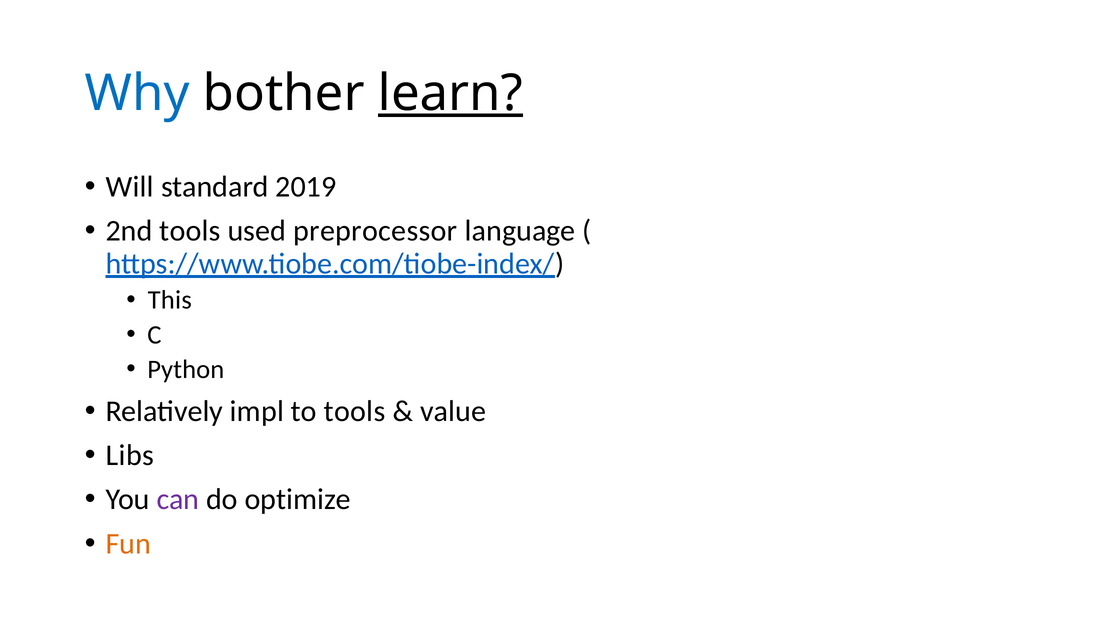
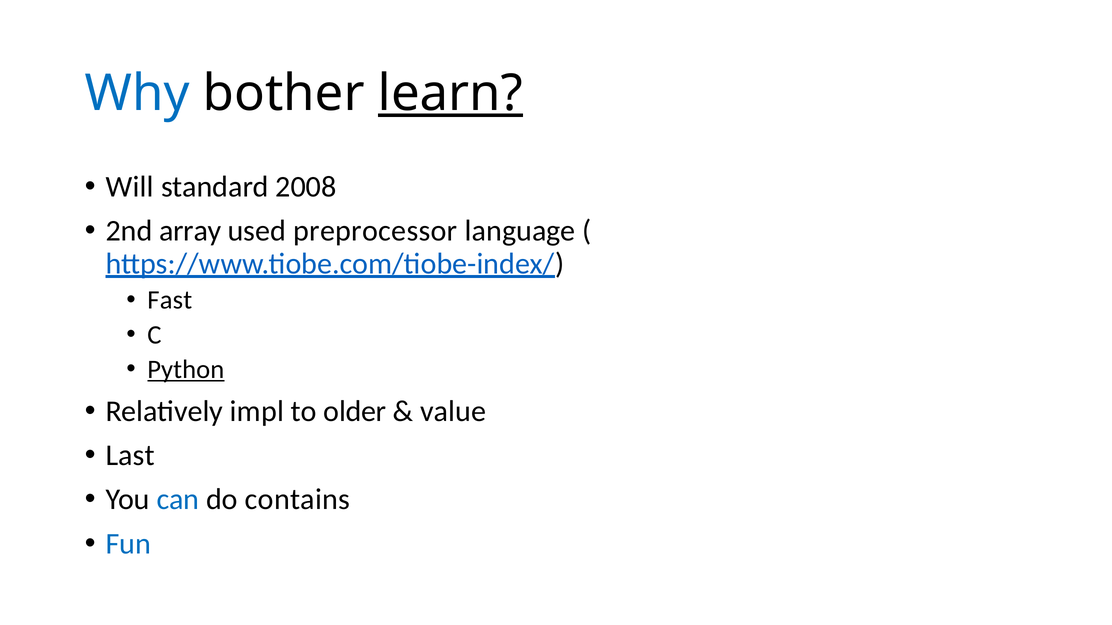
2019: 2019 -> 2008
2nd tools: tools -> array
This: This -> Fast
Python underline: none -> present
to tools: tools -> older
Libs: Libs -> Last
can colour: purple -> blue
optimize: optimize -> contains
Fun colour: orange -> blue
